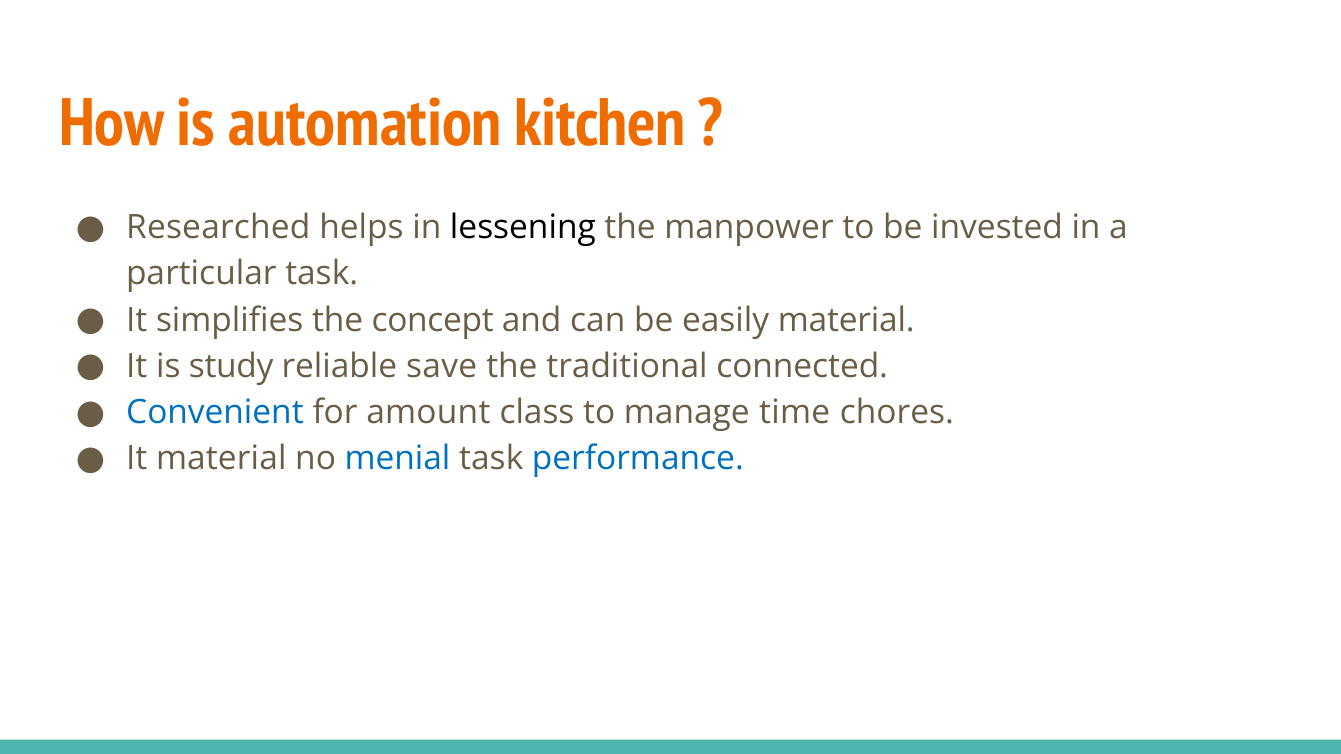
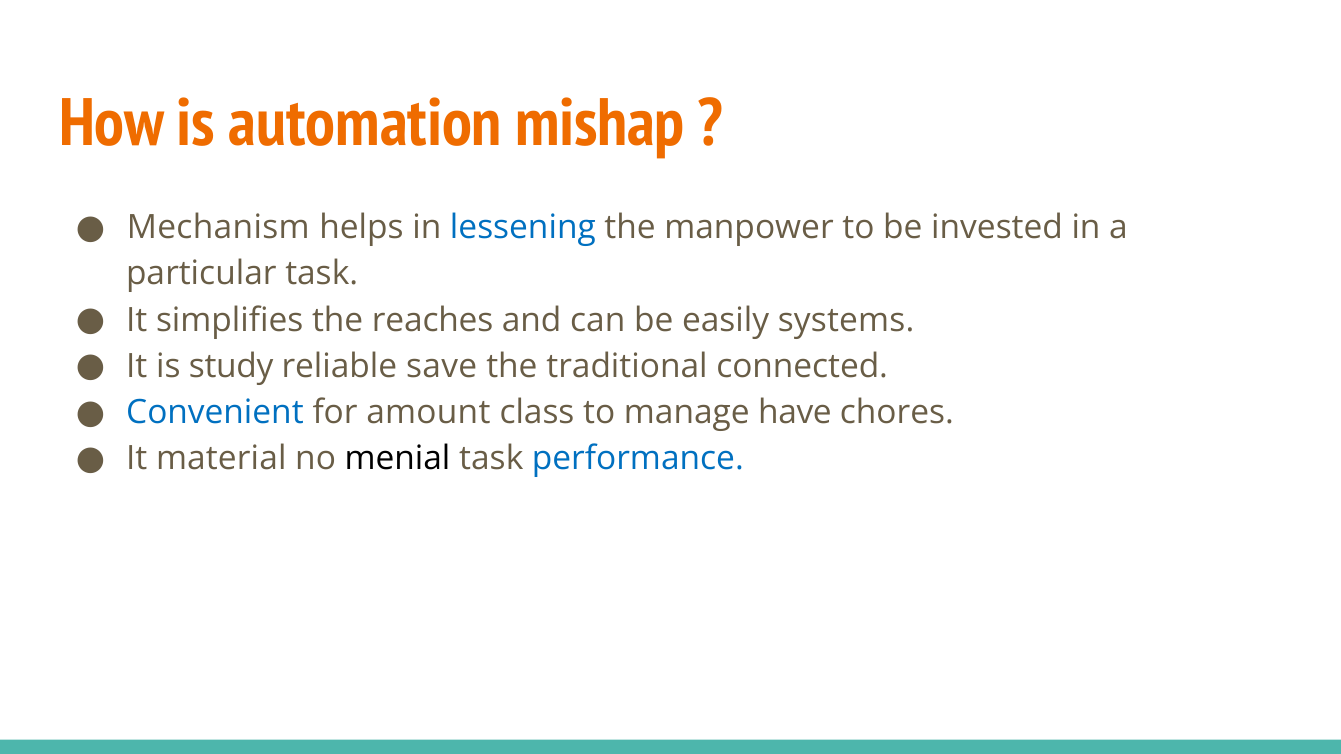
kitchen: kitchen -> mishap
Researched: Researched -> Mechanism
lessening colour: black -> blue
concept: concept -> reaches
easily material: material -> systems
time: time -> have
menial colour: blue -> black
